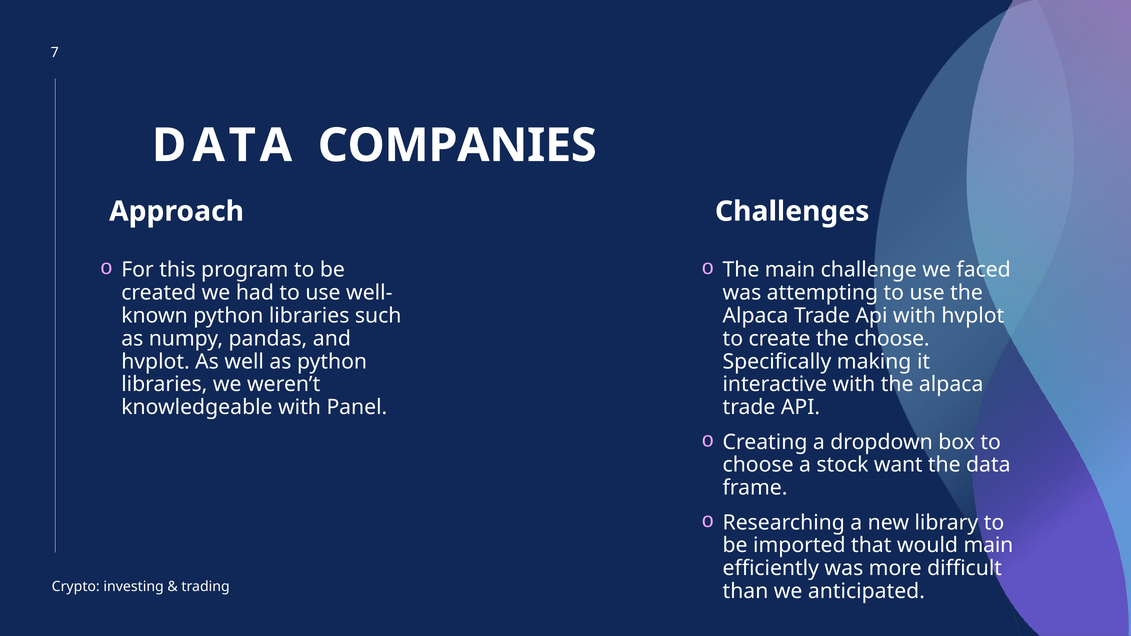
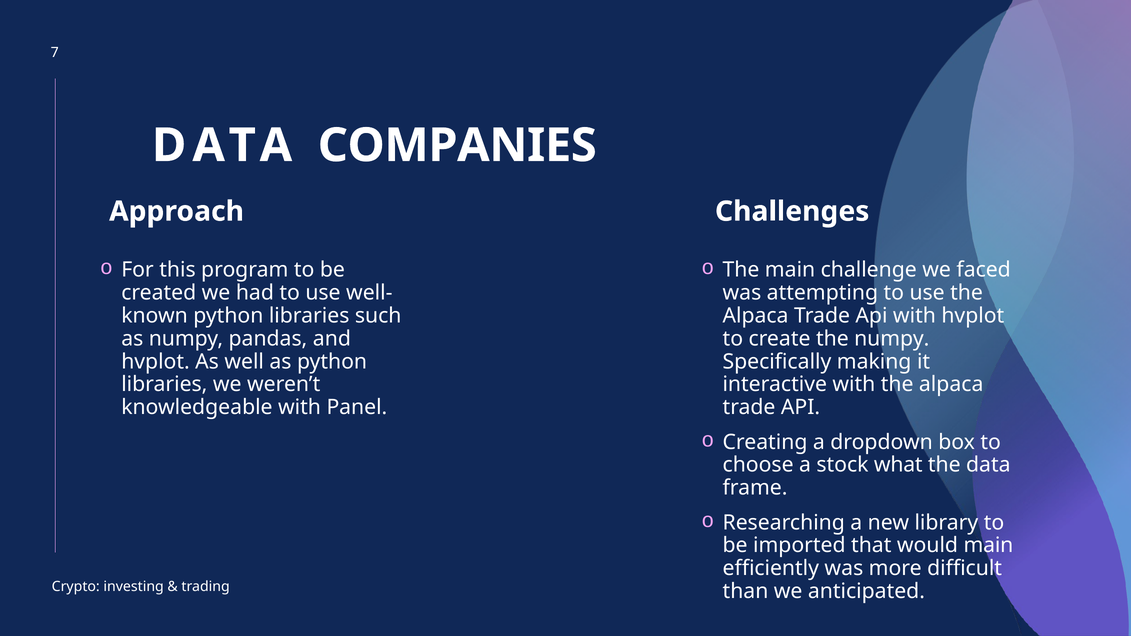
the choose: choose -> numpy
want: want -> what
